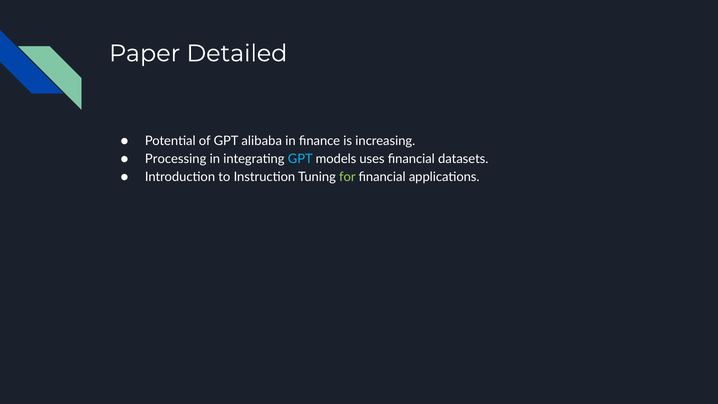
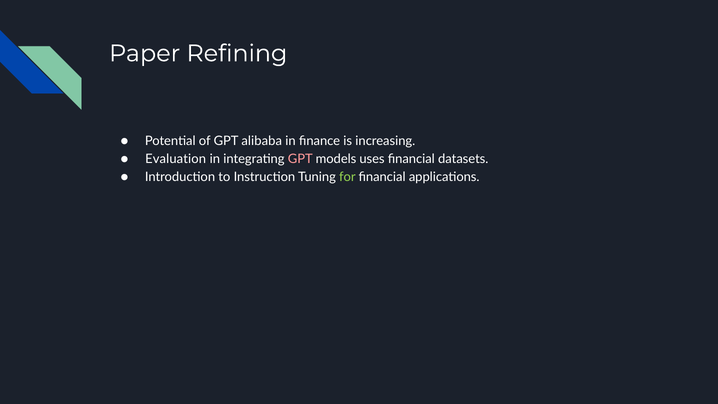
Detailed: Detailed -> Refining
Processing: Processing -> Evaluation
GPT at (300, 159) colour: light blue -> pink
